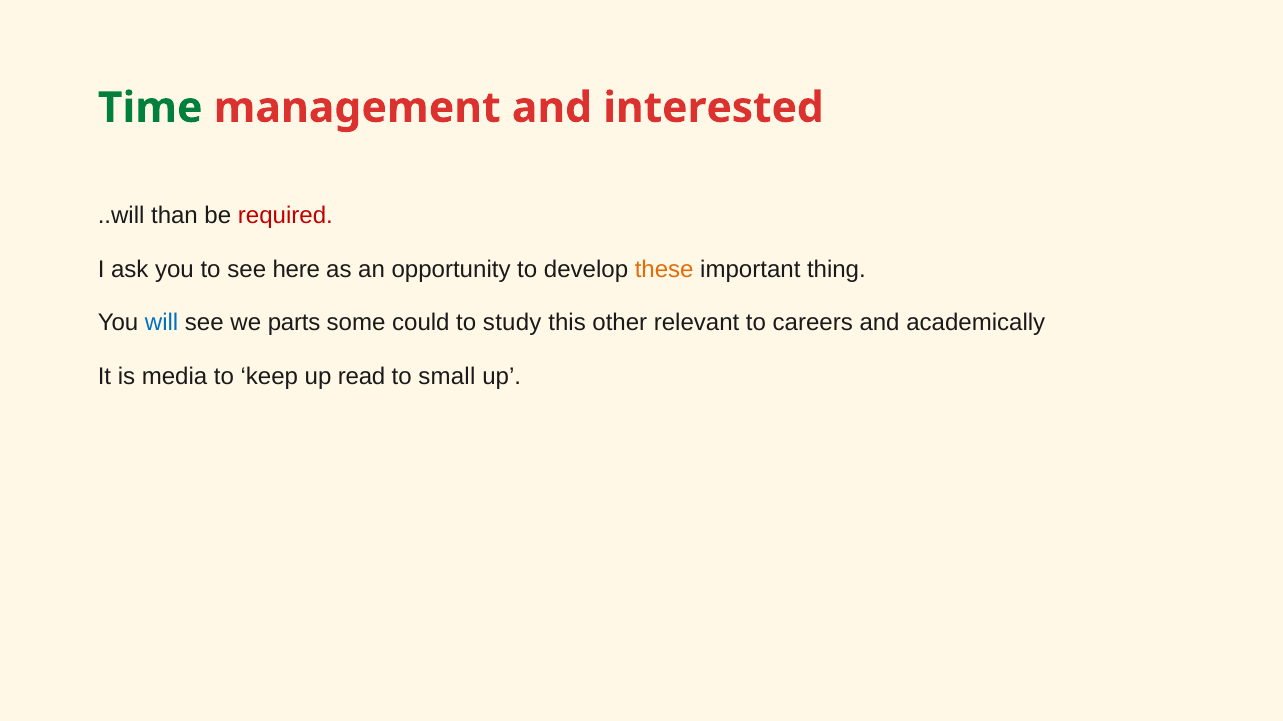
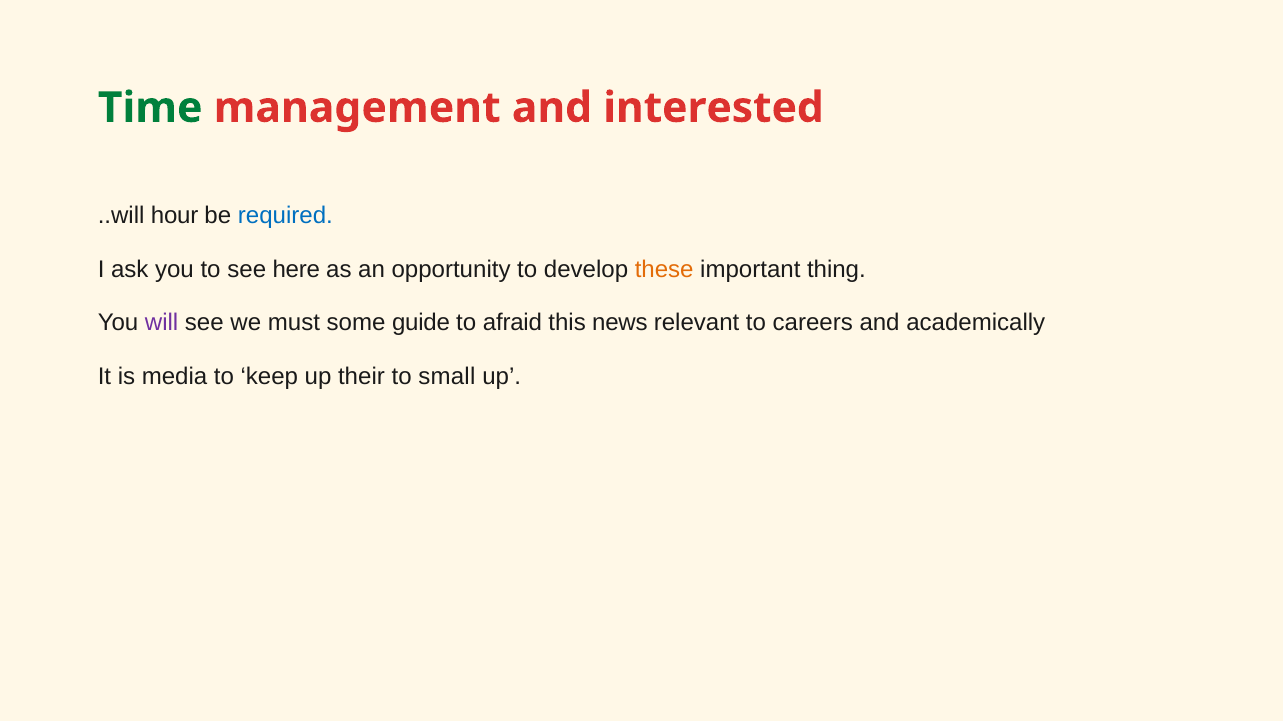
than: than -> hour
required colour: red -> blue
will colour: blue -> purple
parts: parts -> must
could: could -> guide
study: study -> afraid
other: other -> news
read: read -> their
